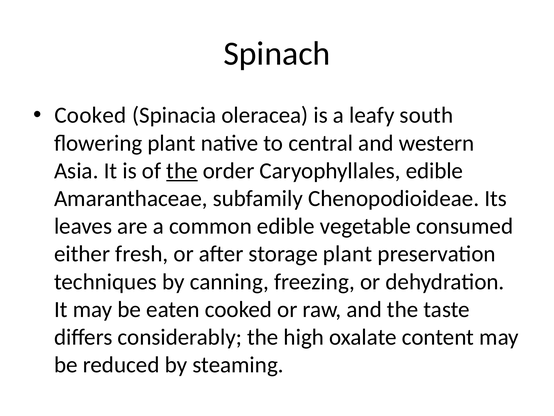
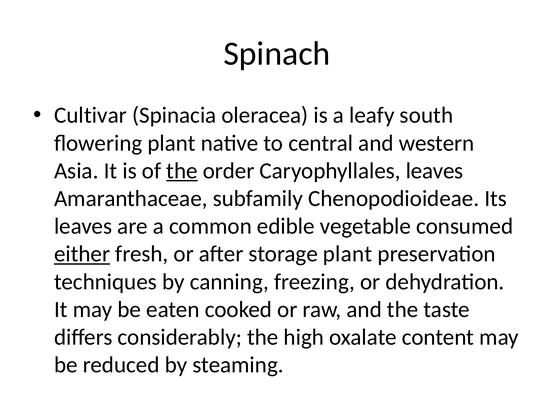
Cooked at (90, 115): Cooked -> Cultivar
Caryophyllales edible: edible -> leaves
either underline: none -> present
